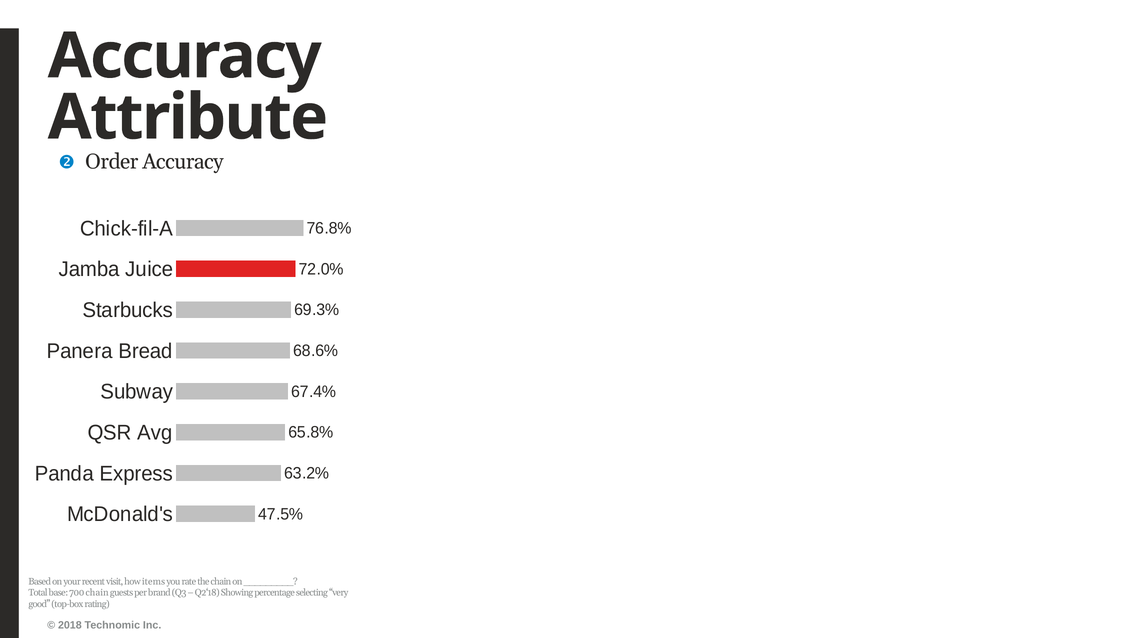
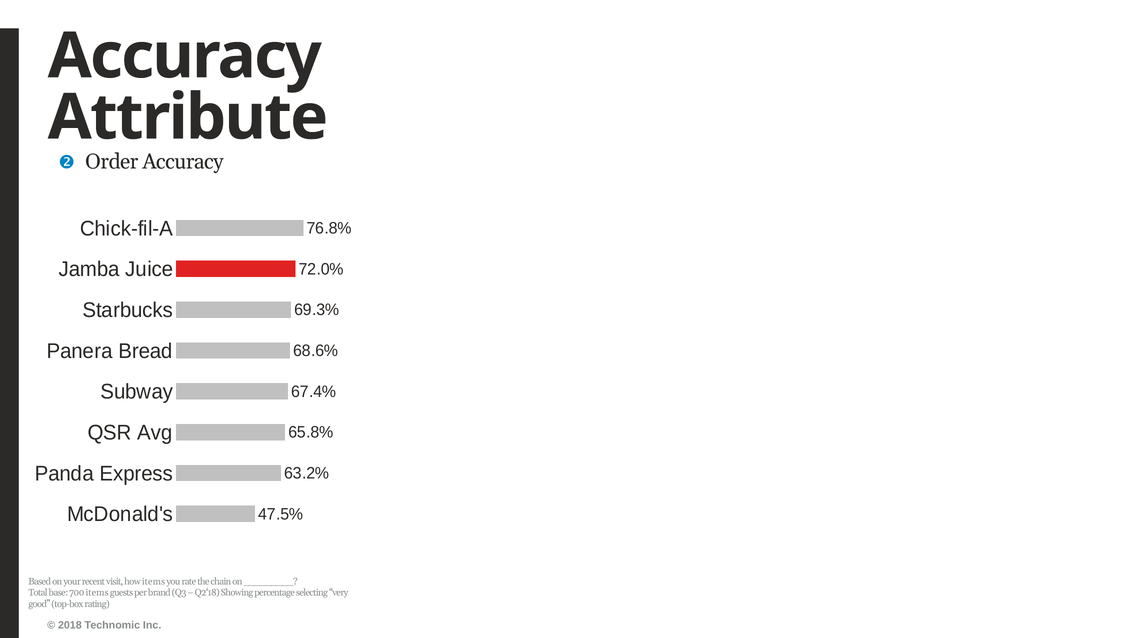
700 chain: chain -> items
